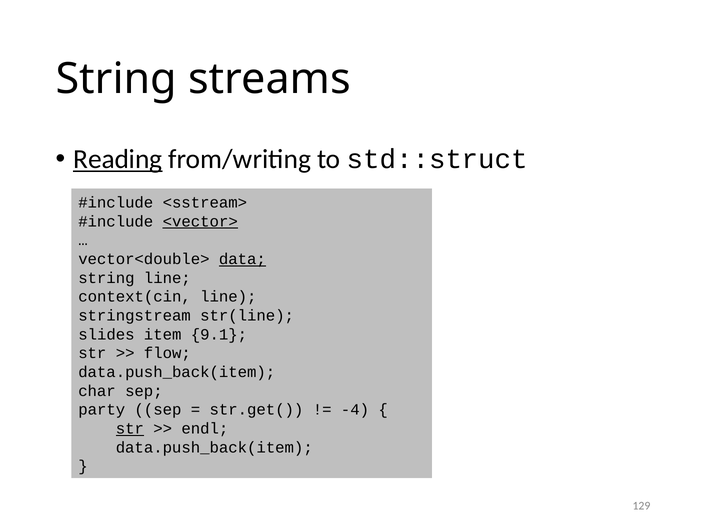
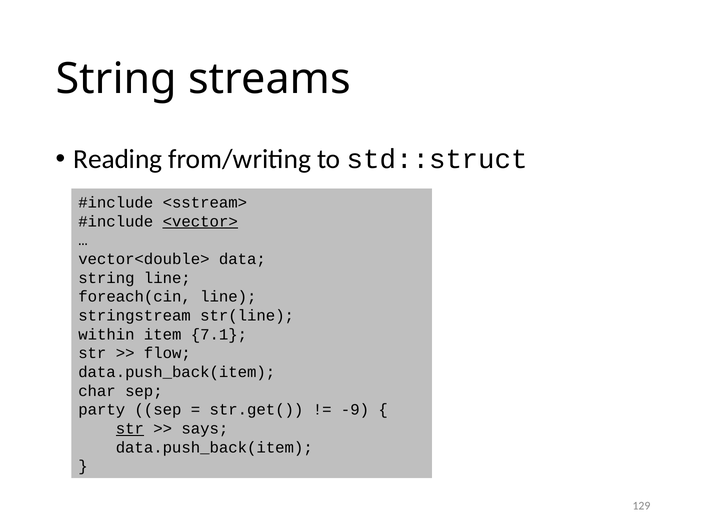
Reading underline: present -> none
data underline: present -> none
context(cin: context(cin -> foreach(cin
slides: slides -> within
9.1: 9.1 -> 7.1
-4: -4 -> -9
endl: endl -> says
